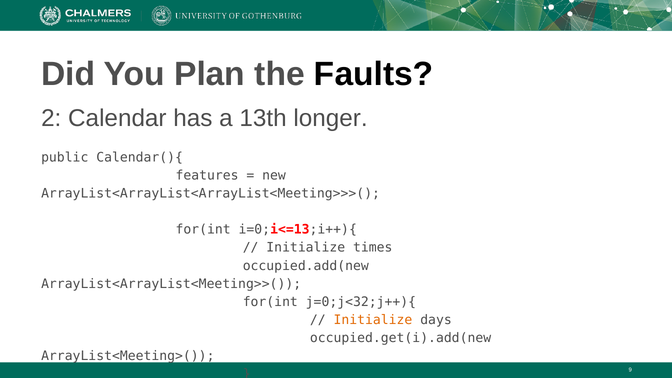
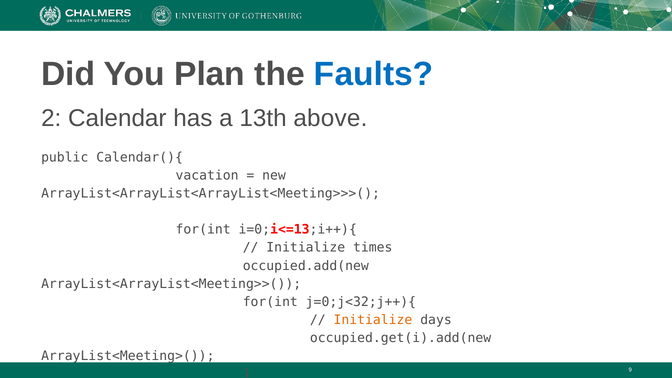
Faults colour: black -> blue
longer: longer -> above
features: features -> vacation
